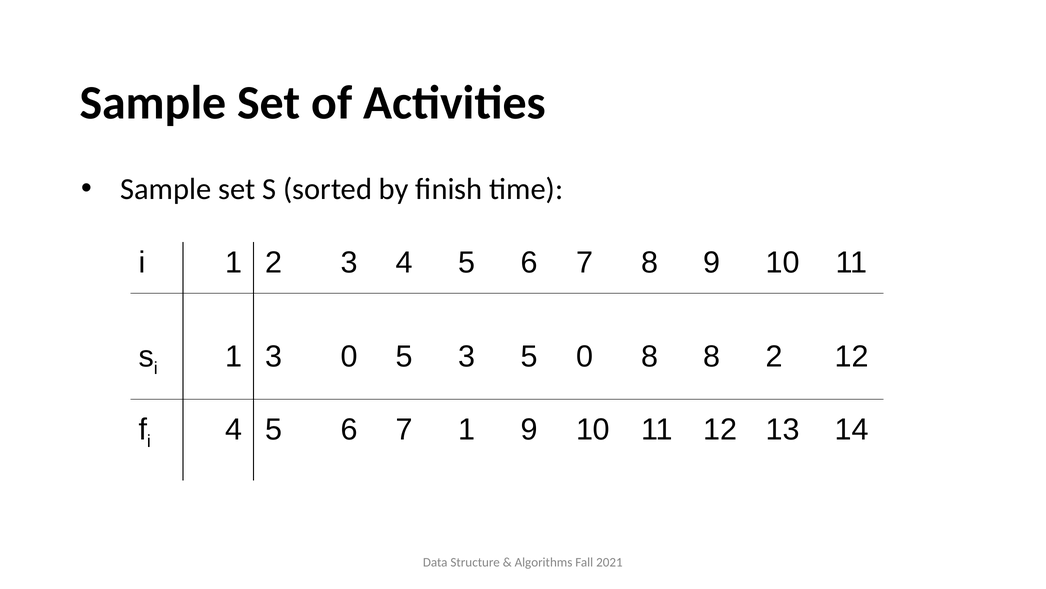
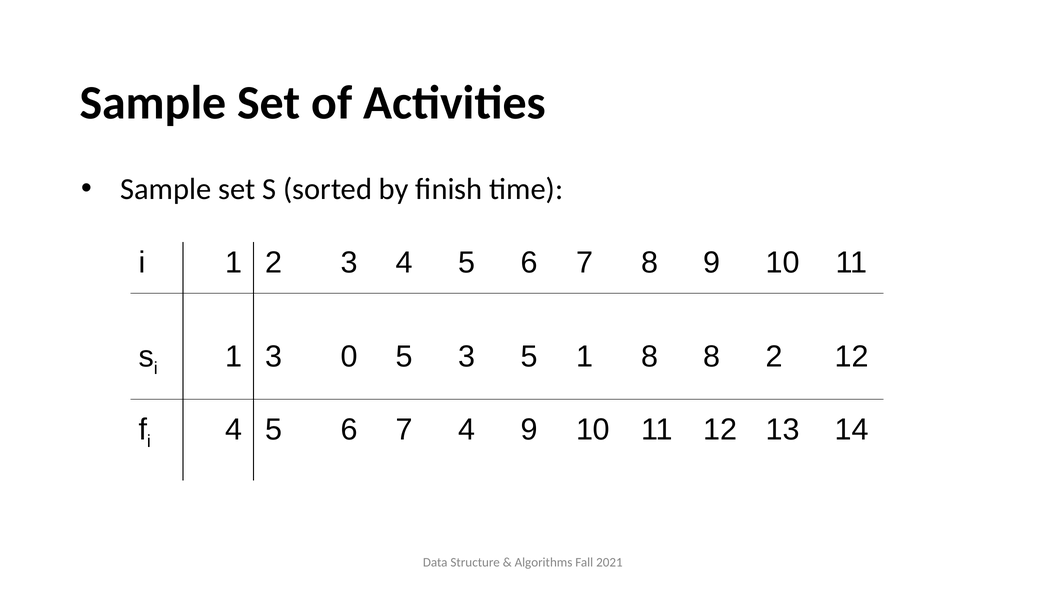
5 0: 0 -> 1
7 1: 1 -> 4
